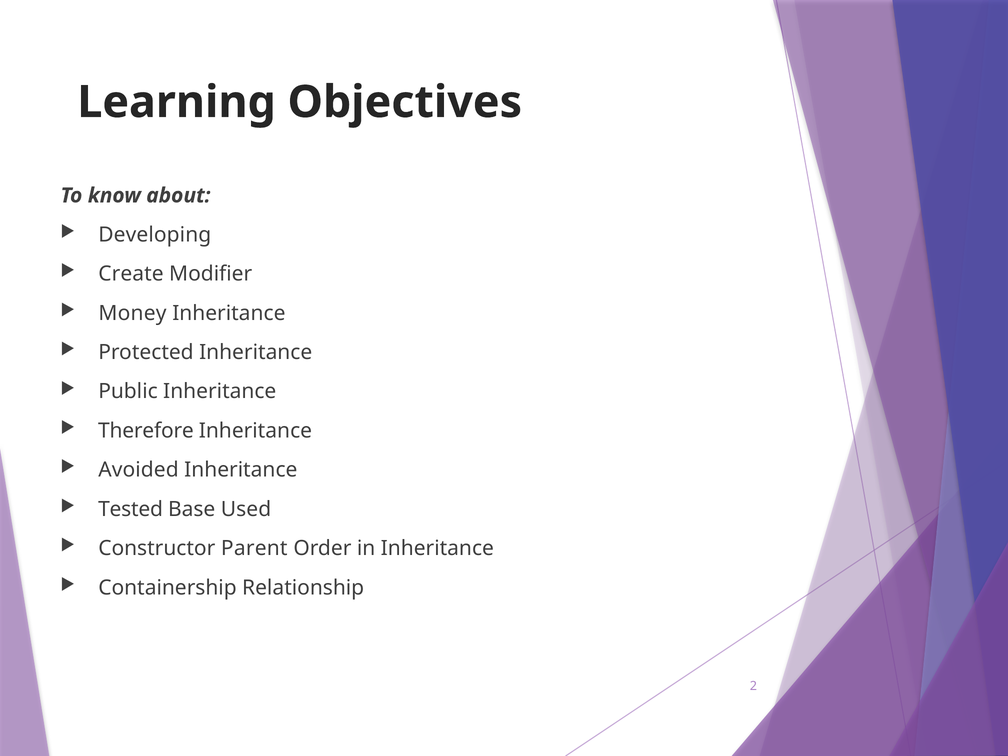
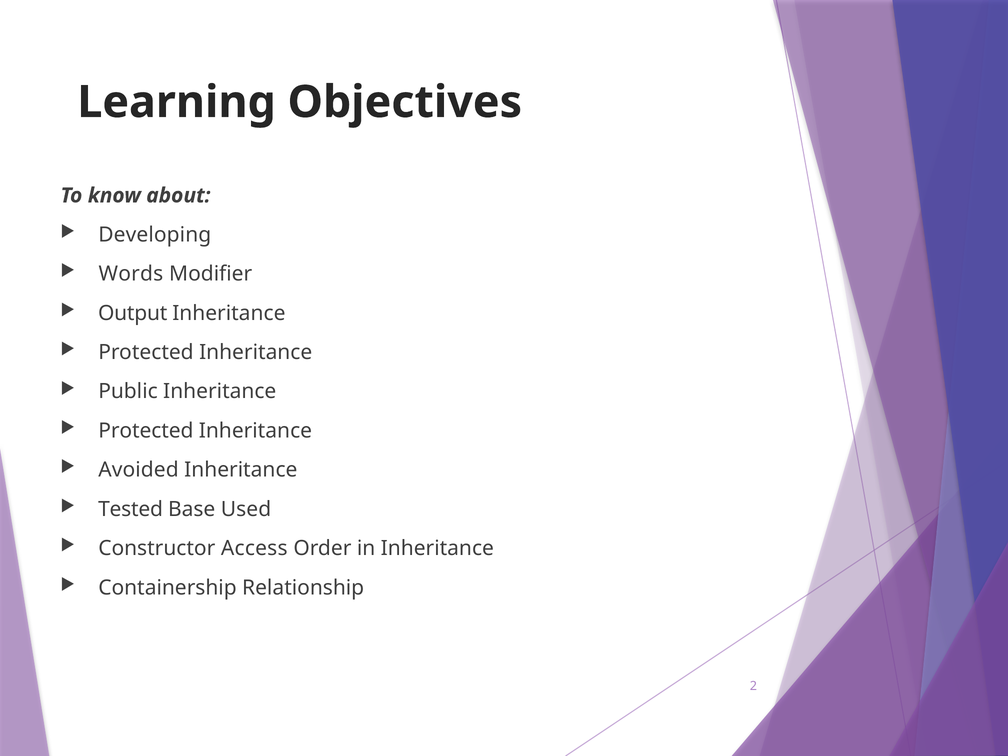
Create: Create -> Words
Money: Money -> Output
Therefore at (146, 431): Therefore -> Protected
Parent: Parent -> Access
